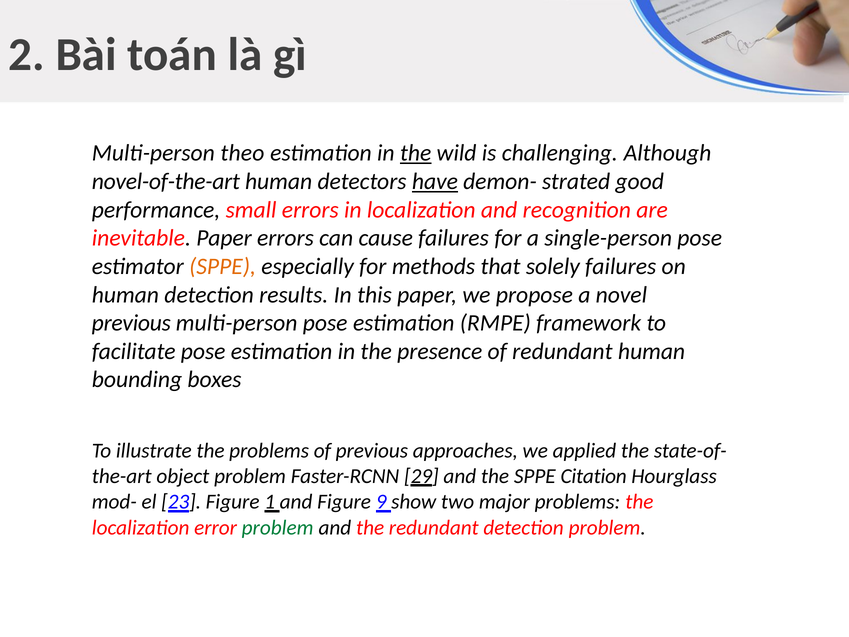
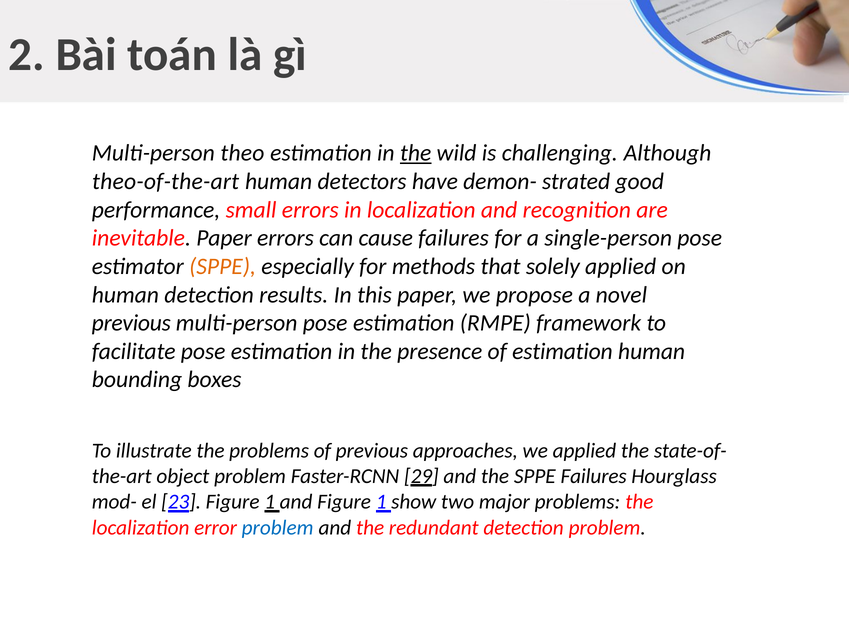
novel-of-the-art: novel-of-the-art -> theo-of-the-art
have underline: present -> none
solely failures: failures -> applied
of redundant: redundant -> estimation
SPPE Citation: Citation -> Failures
and Figure 9: 9 -> 1
problem at (278, 528) colour: green -> blue
